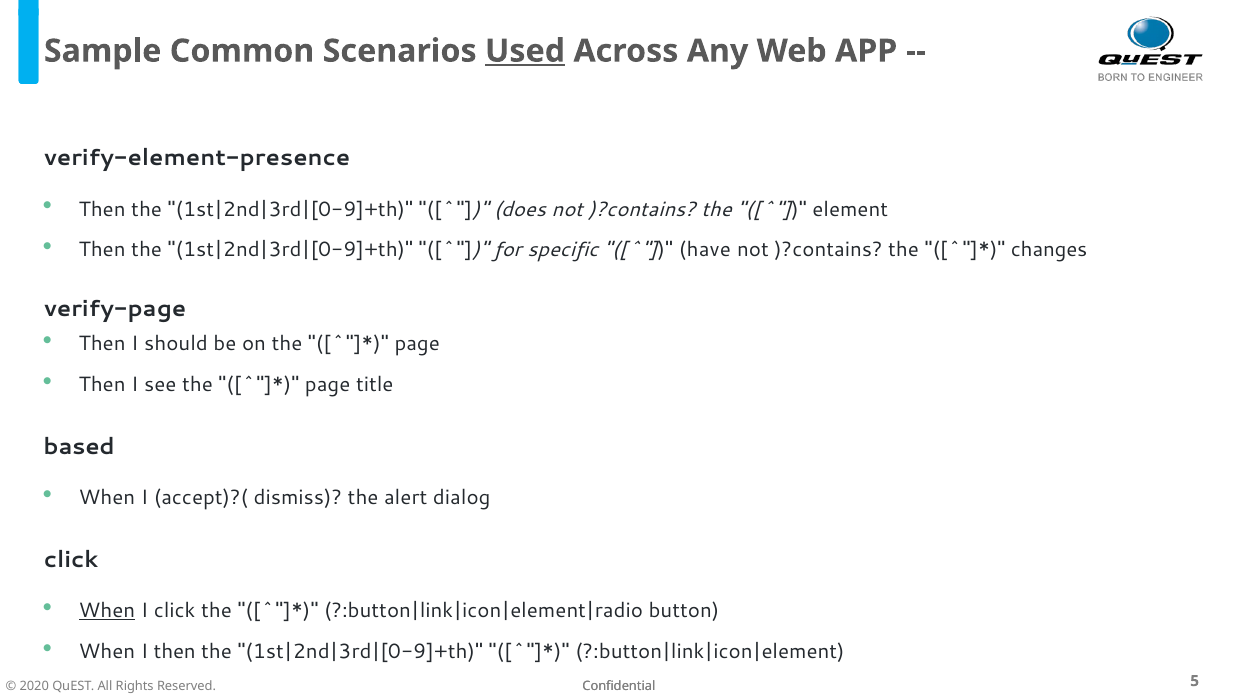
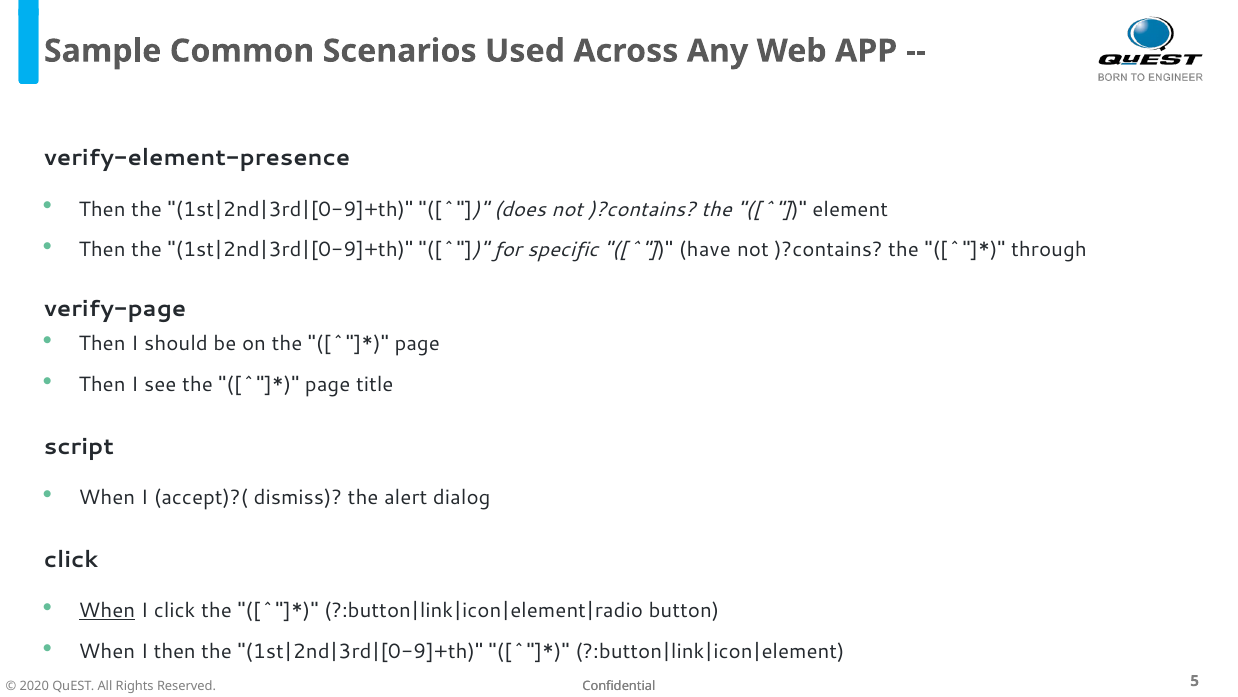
Used underline: present -> none
changes: changes -> through
based: based -> script
